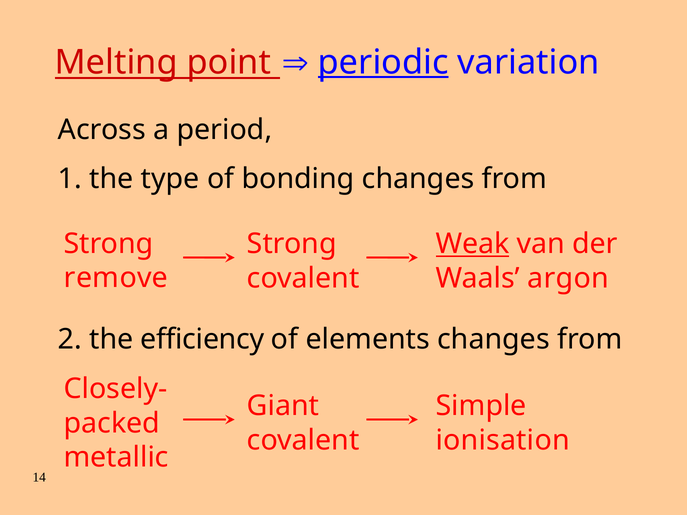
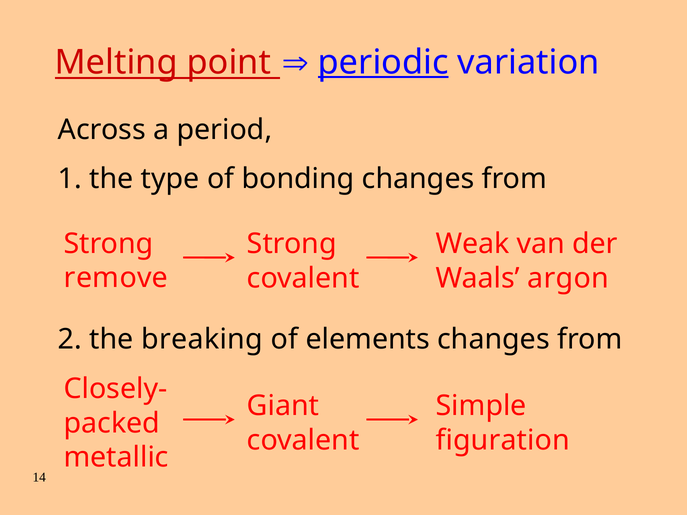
Weak underline: present -> none
efficiency: efficiency -> breaking
ionisation: ionisation -> figuration
